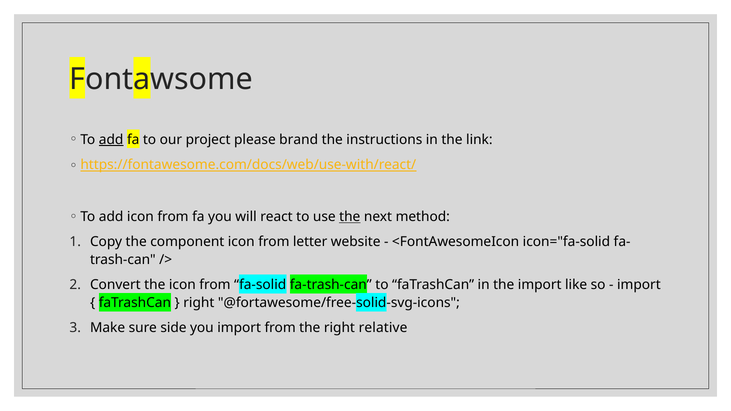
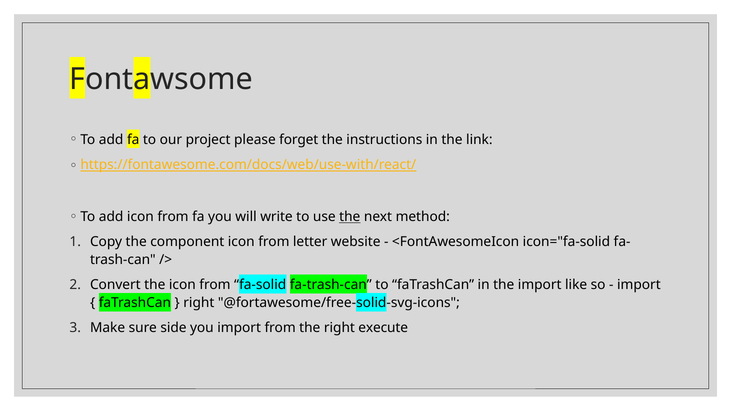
add at (111, 140) underline: present -> none
brand: brand -> forget
react: react -> write
relative: relative -> execute
